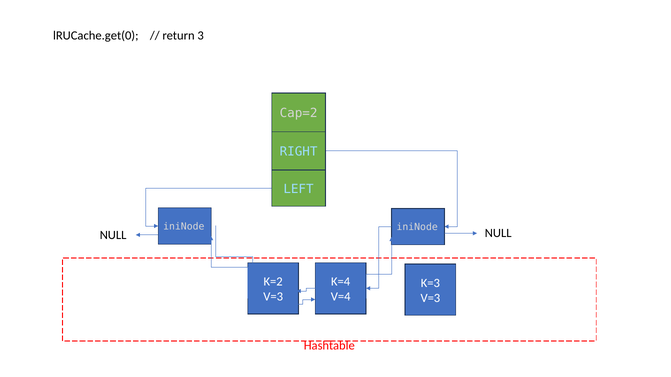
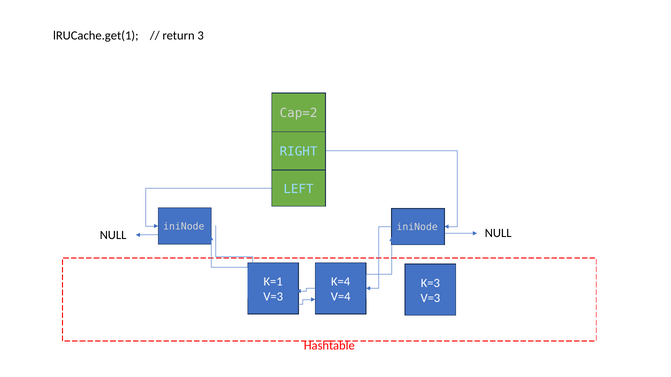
lRUCache.get(0: lRUCache.get(0 -> lRUCache.get(1
K=2: K=2 -> K=1
